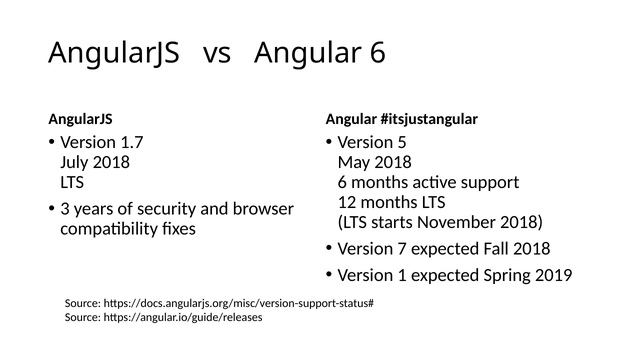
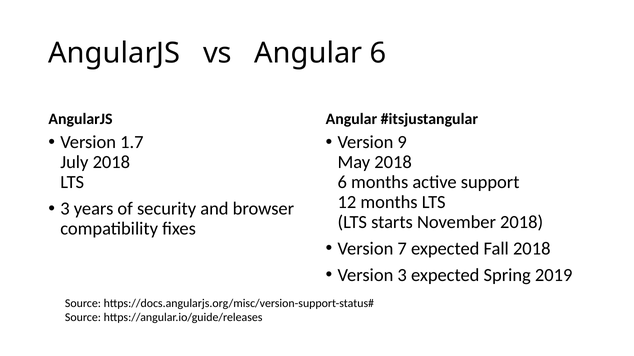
5: 5 -> 9
Version 1: 1 -> 3
